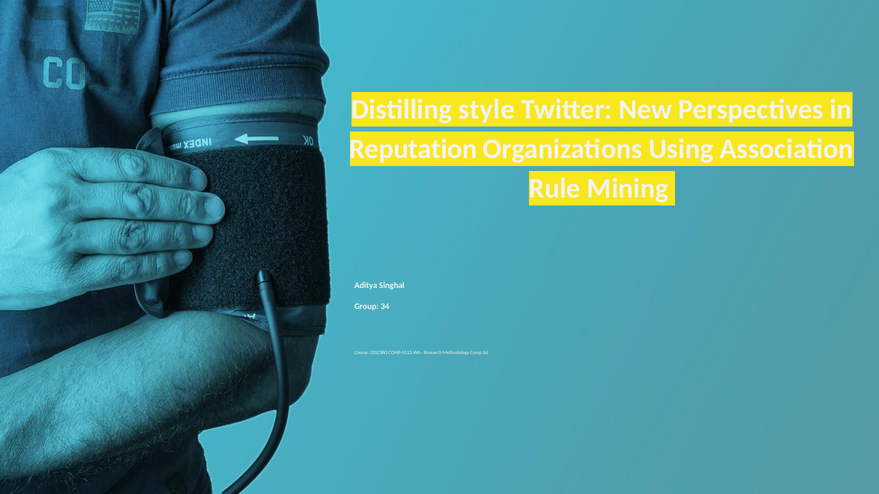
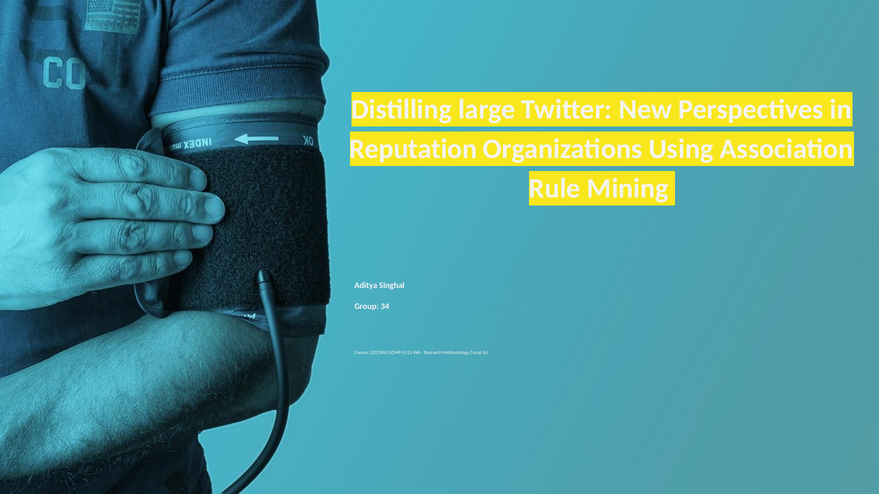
style: style -> large
